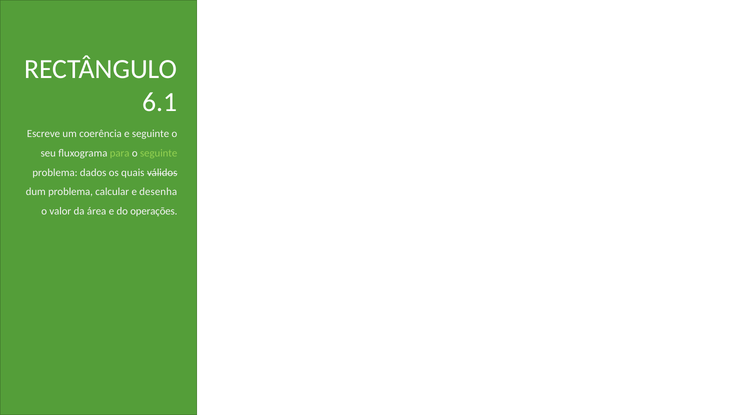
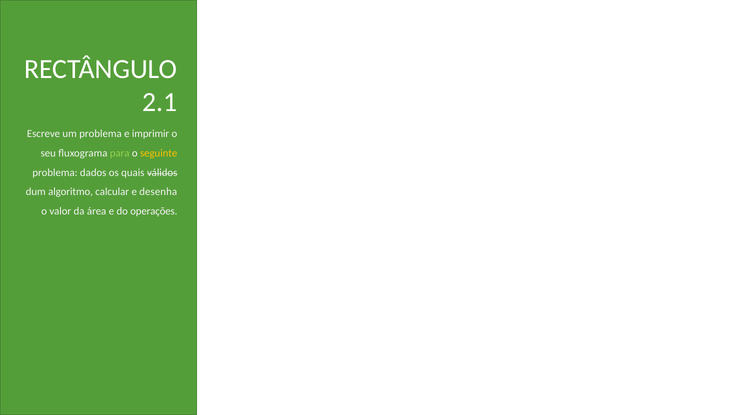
6.1: 6.1 -> 2.1
um coerência: coerência -> problema
e seguinte: seguinte -> imprimir
seguinte at (159, 153) colour: light green -> yellow
dum problema: problema -> algoritmo
